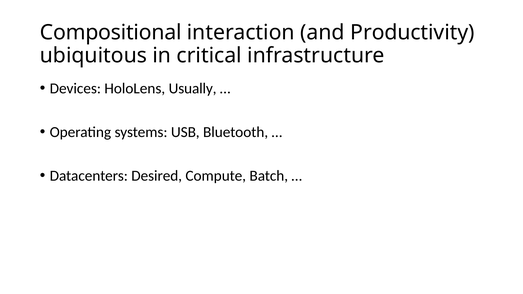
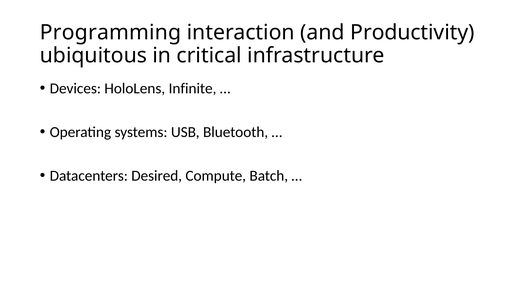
Compositional: Compositional -> Programming
Usually: Usually -> Infinite
